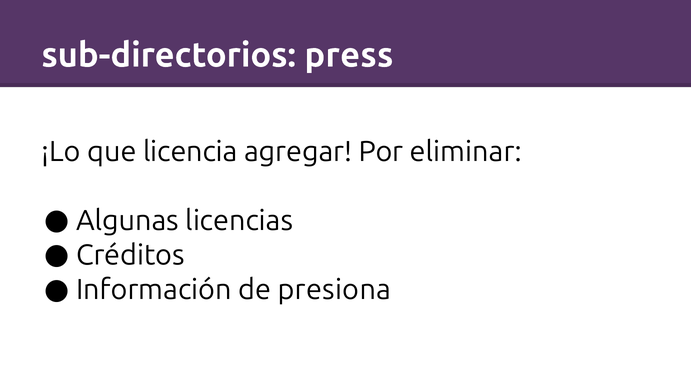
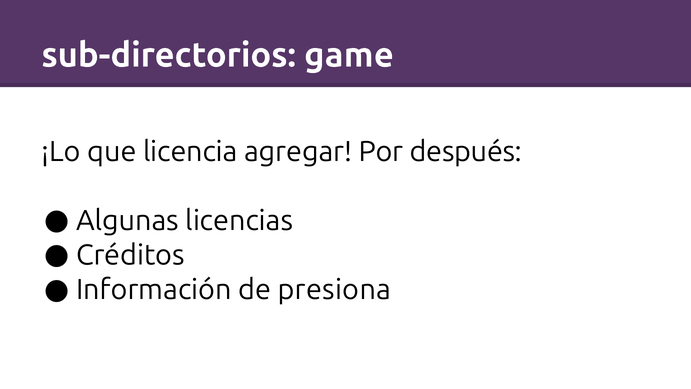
press: press -> game
eliminar: eliminar -> después
